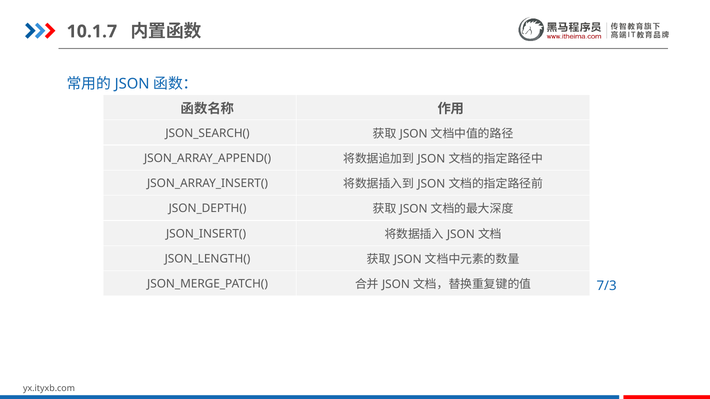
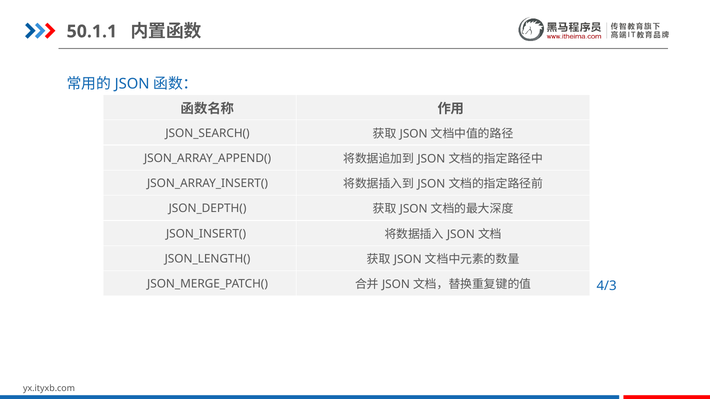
10.1.7: 10.1.7 -> 50.1.1
7/3: 7/3 -> 4/3
